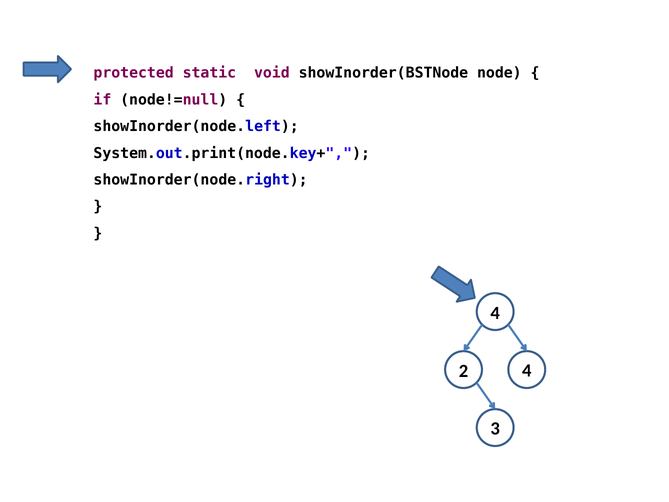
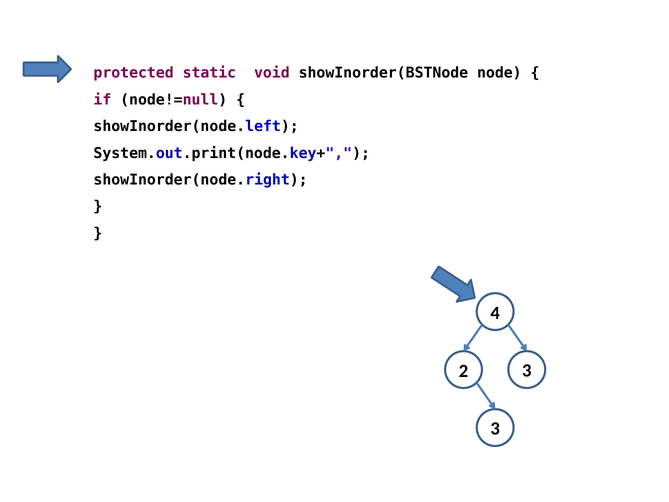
2 4: 4 -> 3
